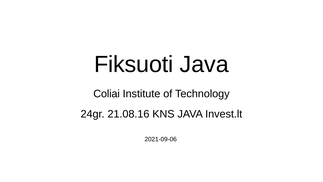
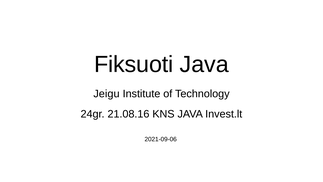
Coliai: Coliai -> Jeigu
